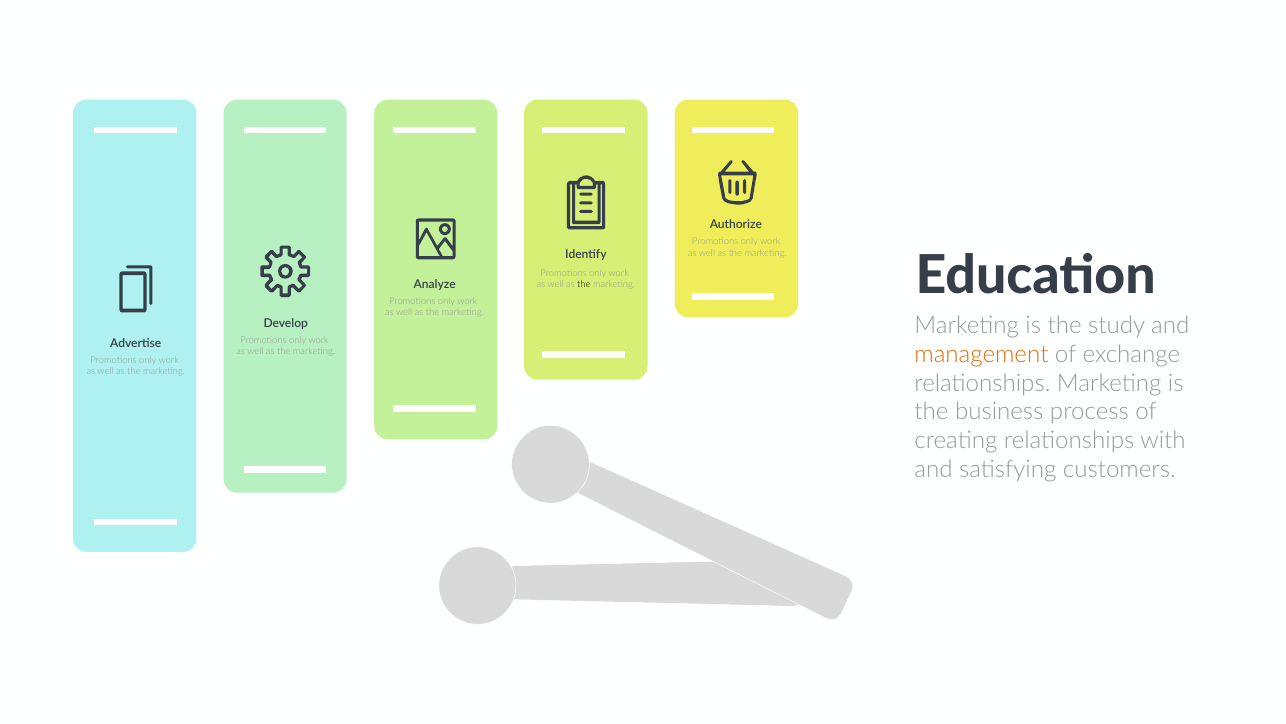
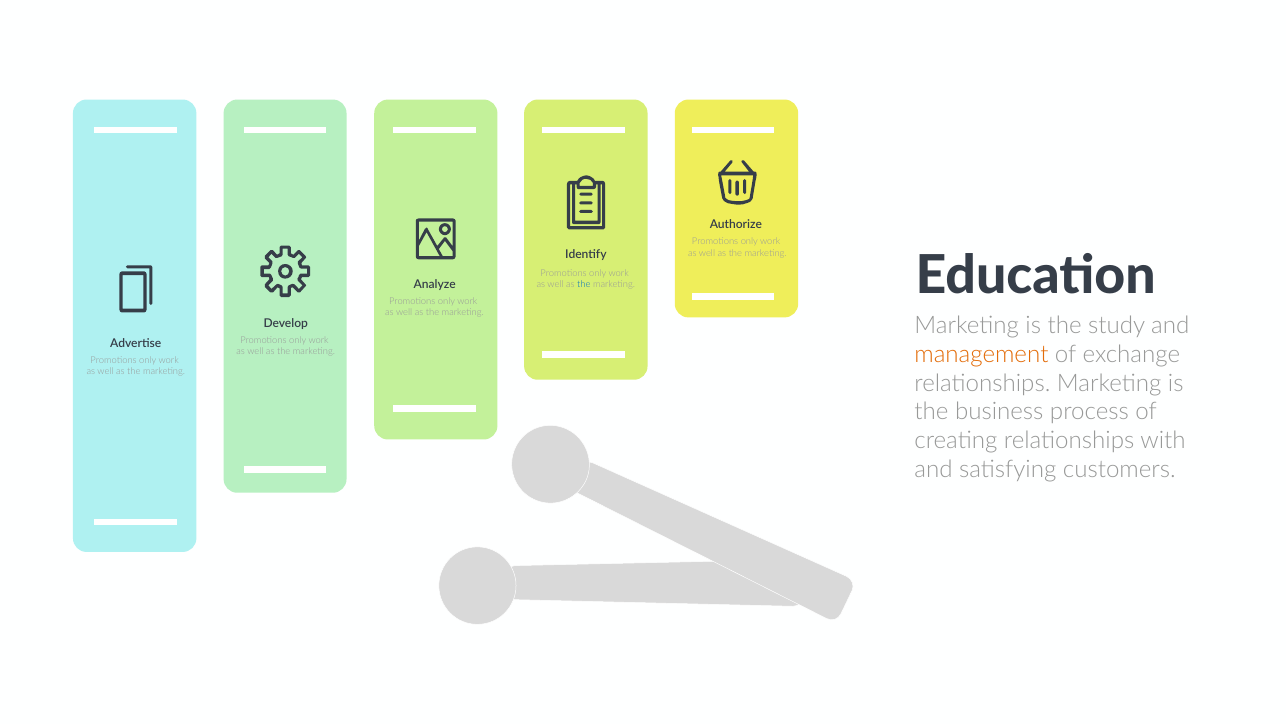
the at (584, 284) colour: black -> blue
